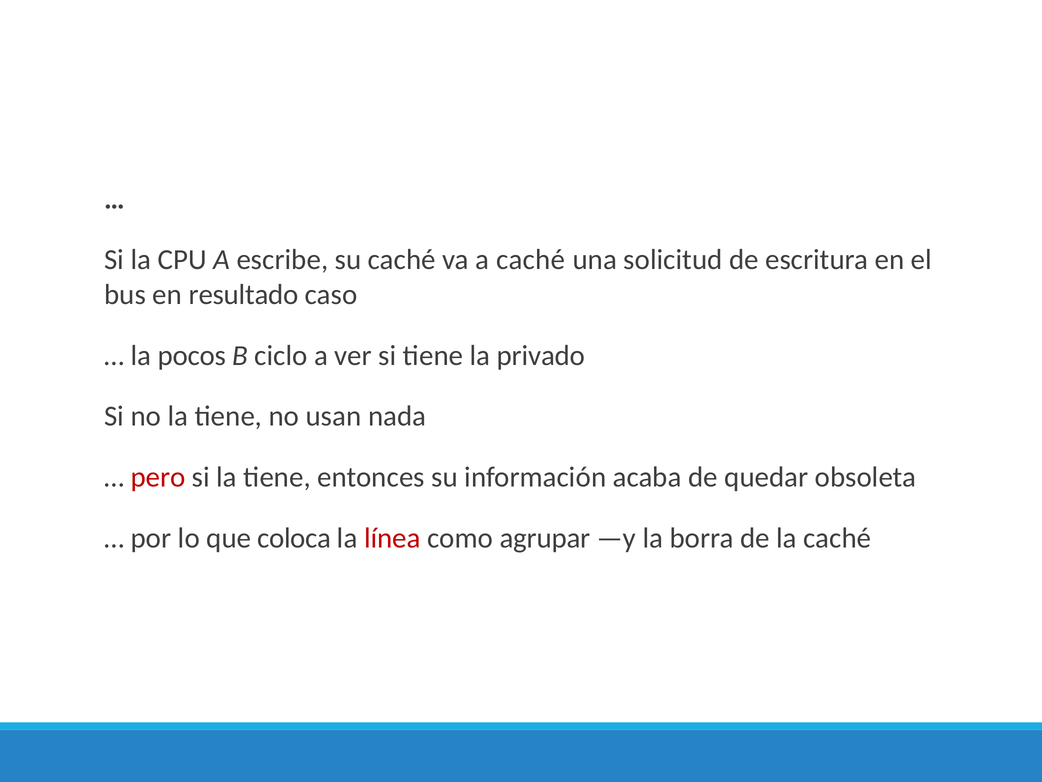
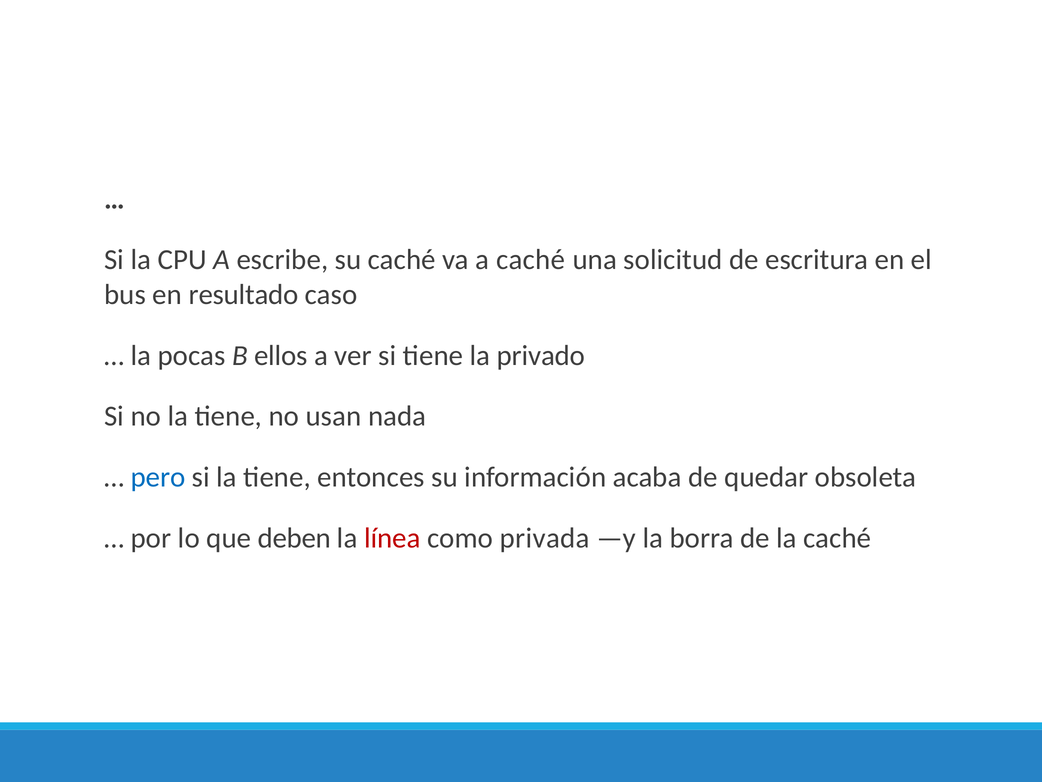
pocos: pocos -> pocas
ciclo: ciclo -> ellos
pero colour: red -> blue
coloca: coloca -> deben
agrupar: agrupar -> privada
